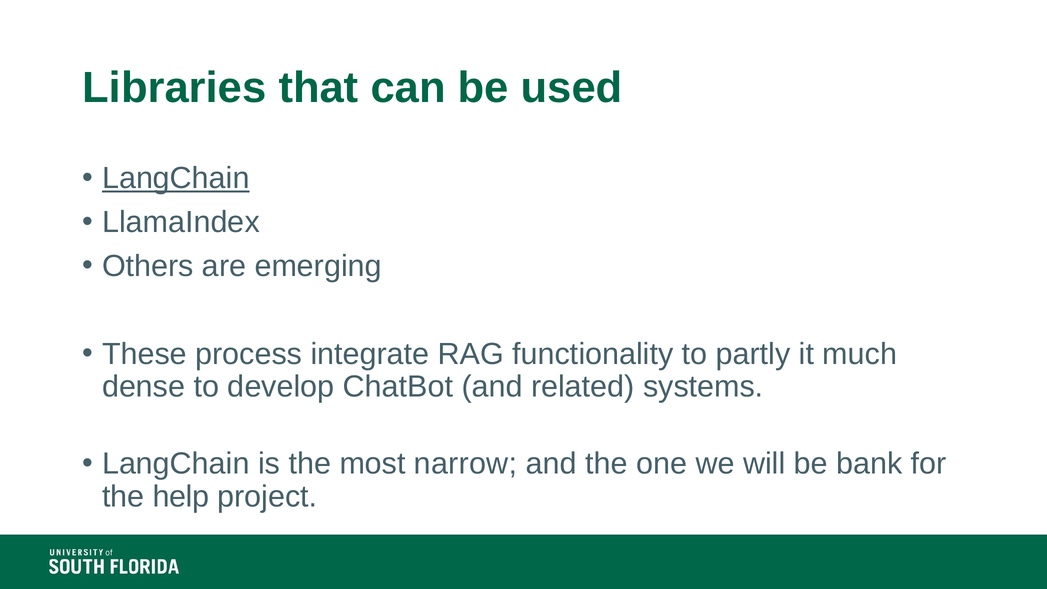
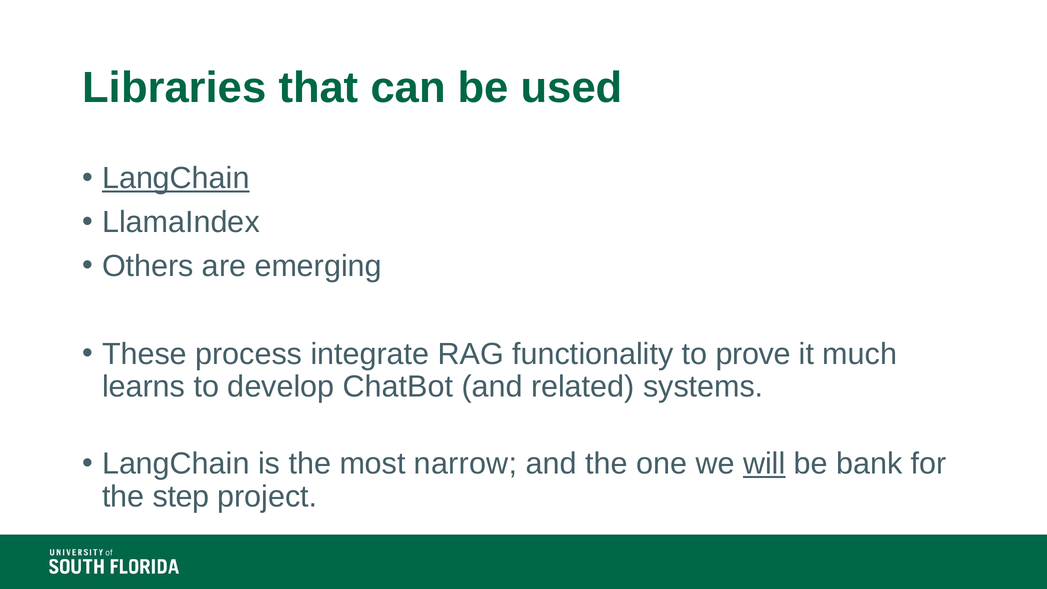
partly: partly -> prove
dense: dense -> learns
will underline: none -> present
help: help -> step
